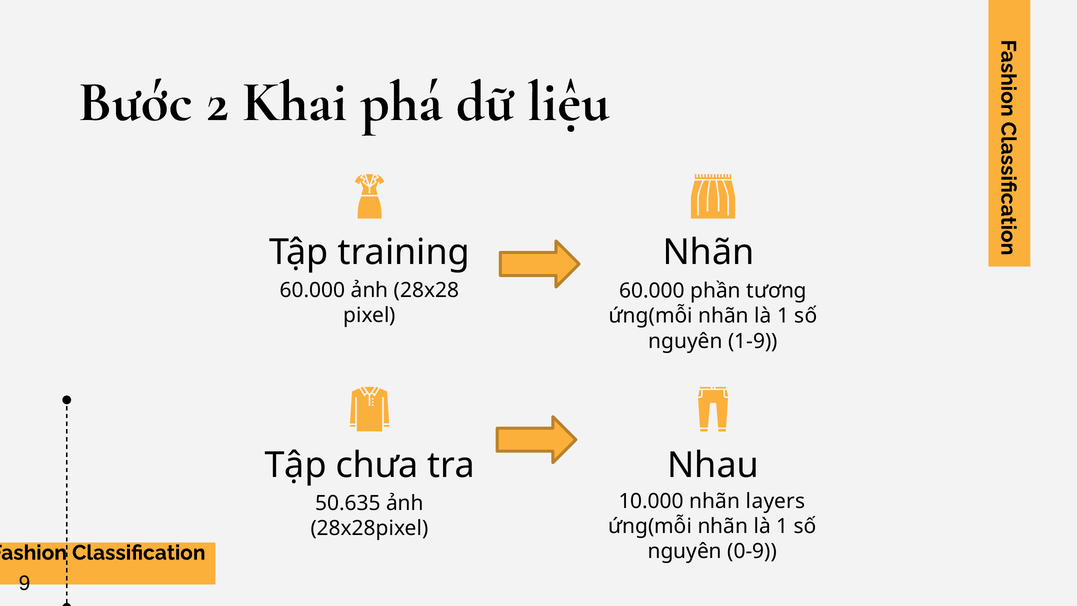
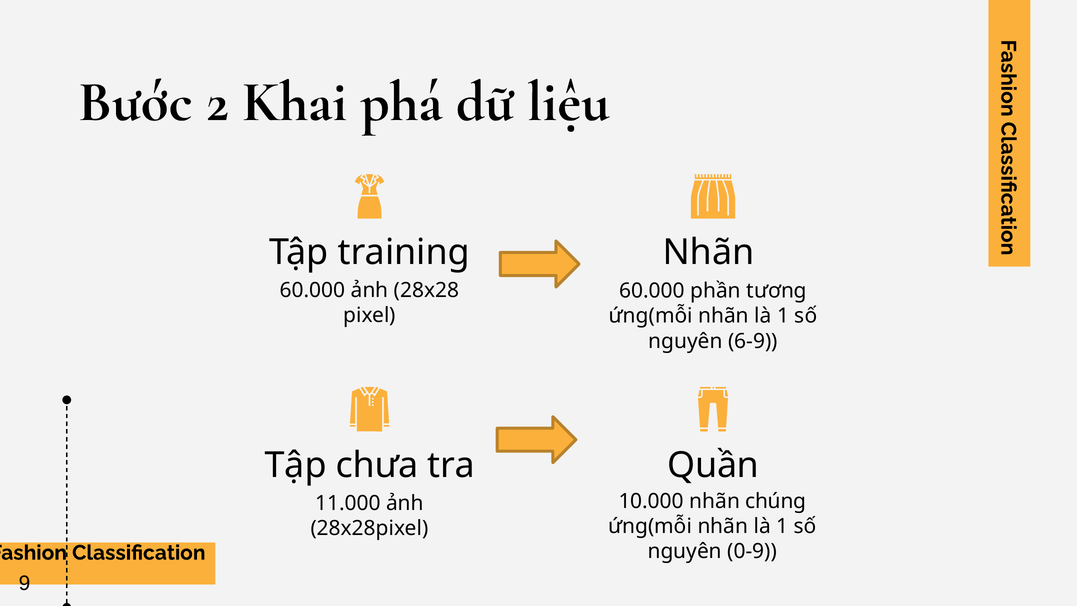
1-9: 1-9 -> 6-9
Nhau: Nhau -> Quần
layers: layers -> chúng
50.635: 50.635 -> 11.000
